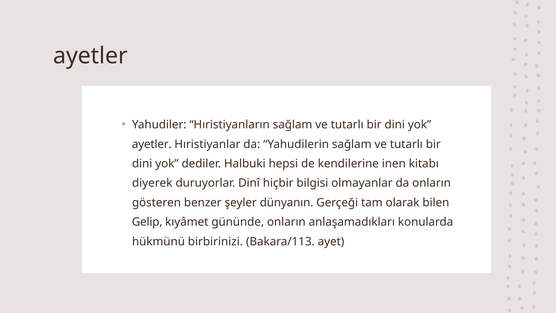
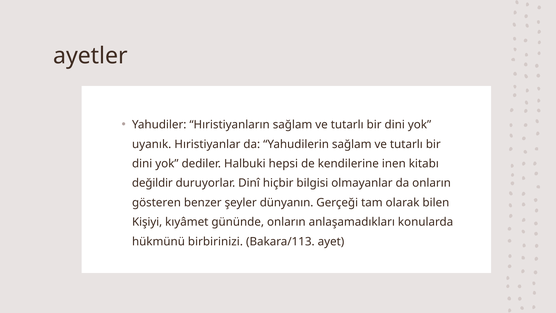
ayetler at (152, 144): ayetler -> uyanık
diyerek: diyerek -> değildir
Gelip: Gelip -> Kişiyi
